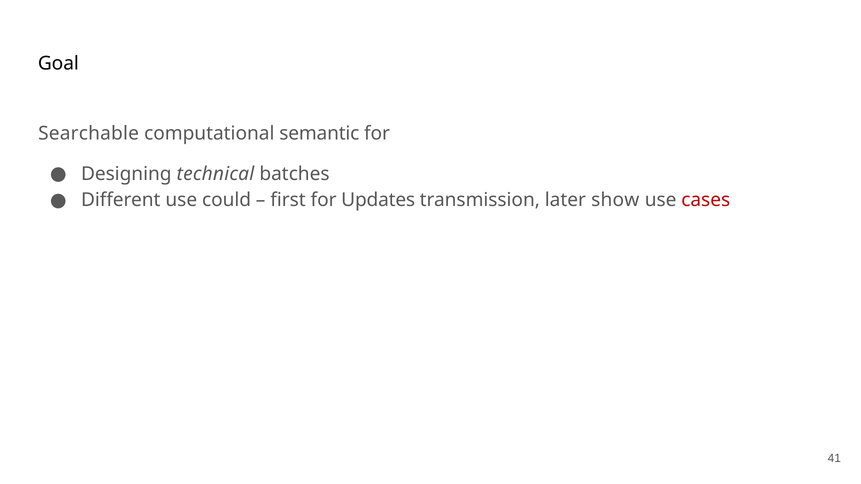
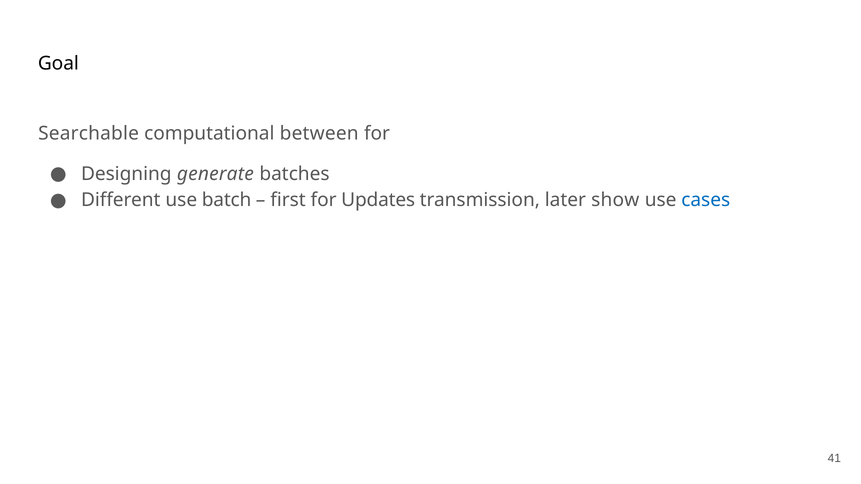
semantic: semantic -> between
technical: technical -> generate
could: could -> batch
cases colour: red -> blue
